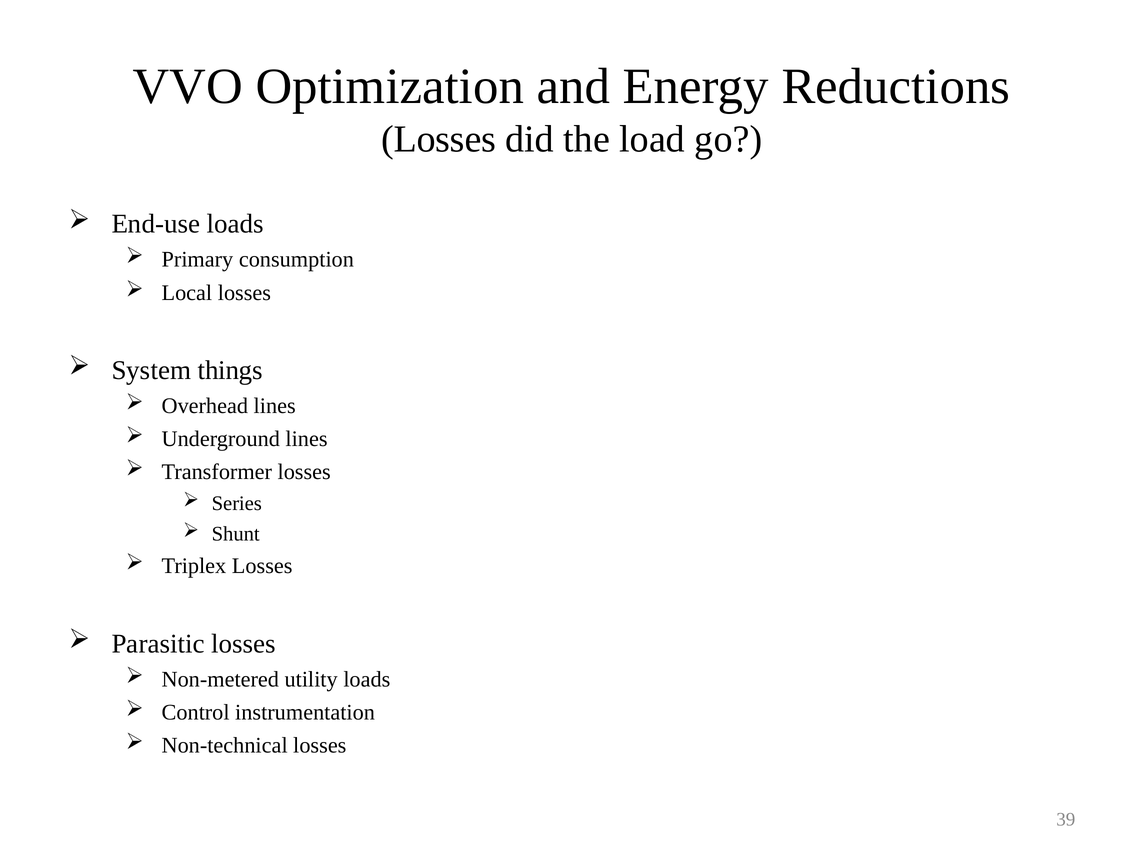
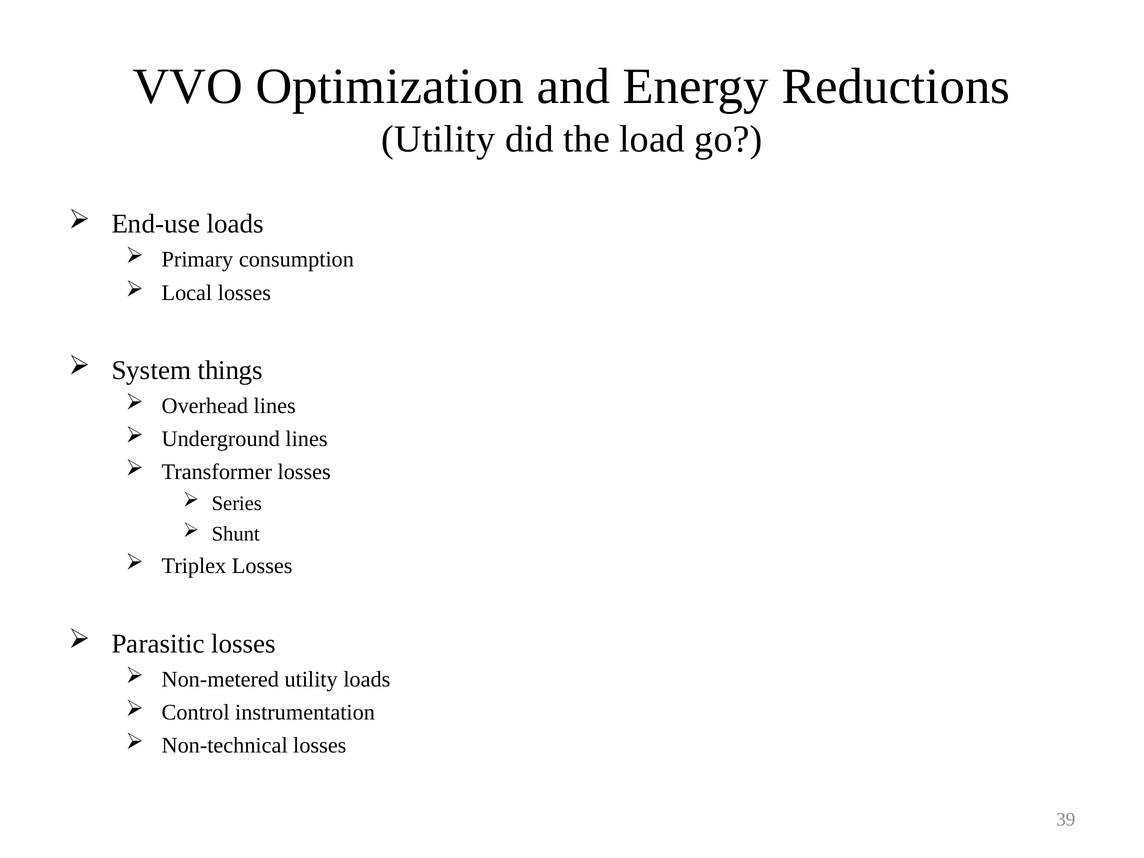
Losses at (439, 139): Losses -> Utility
